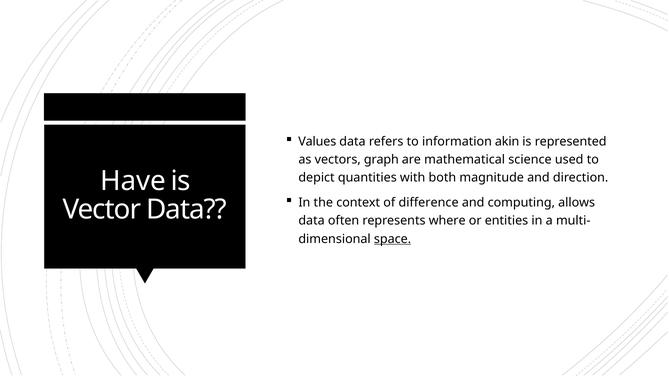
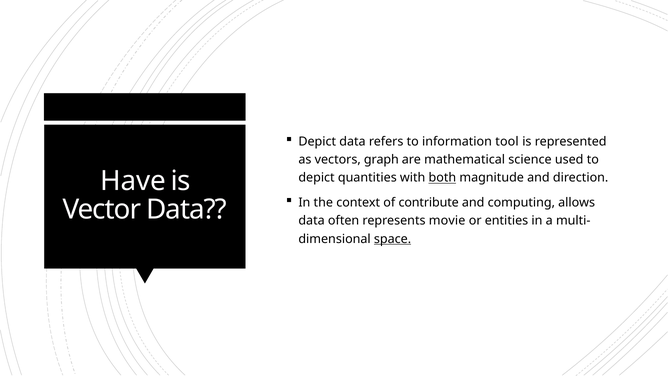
Values at (317, 142): Values -> Depict
akin: akin -> tool
both underline: none -> present
difference: difference -> contribute
where: where -> movie
